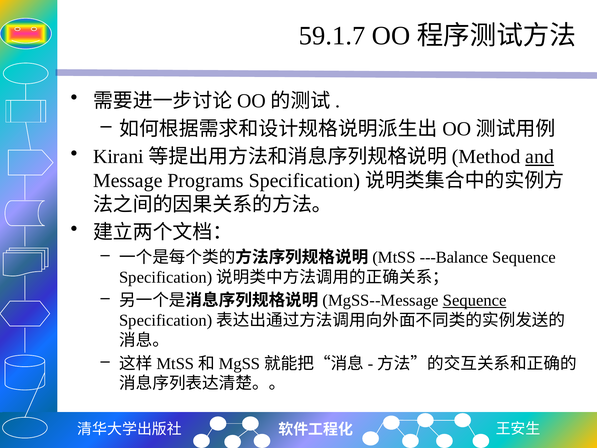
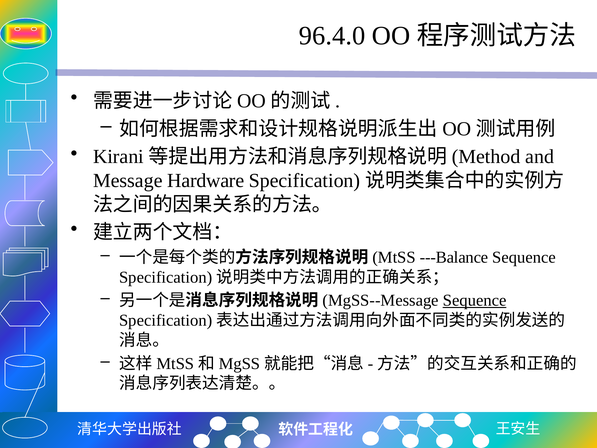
59.1.7: 59.1.7 -> 96.4.0
and underline: present -> none
Programs: Programs -> Hardware
